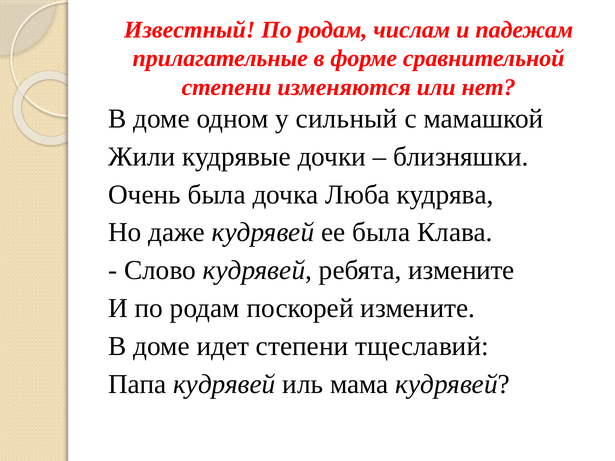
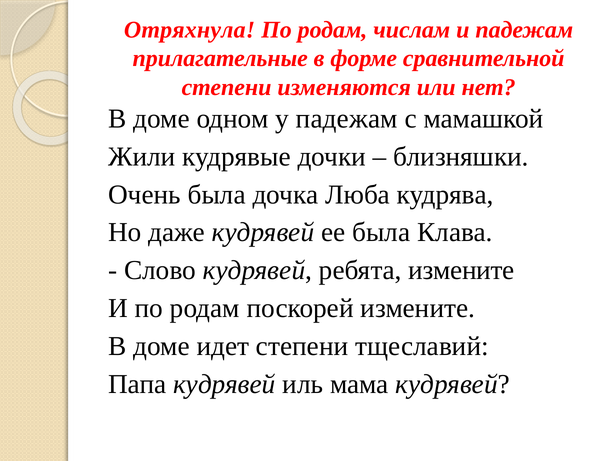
Известный: Известный -> Отряхнула
у сильный: сильный -> падежам
